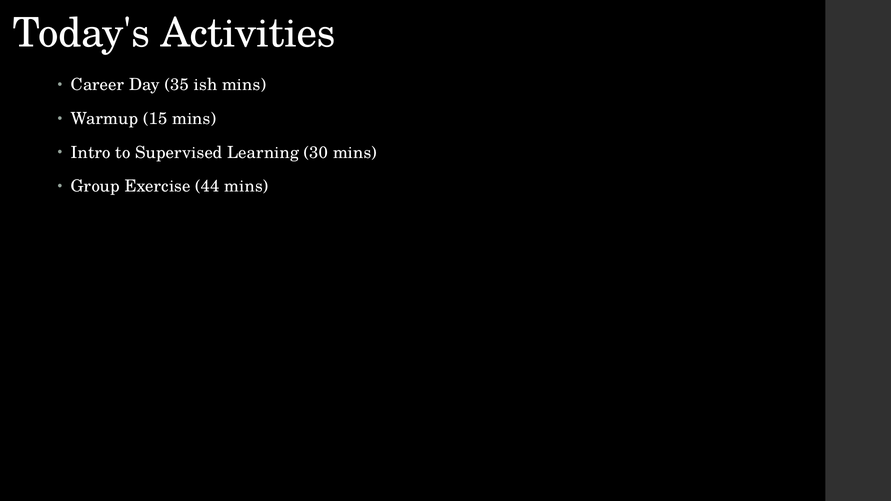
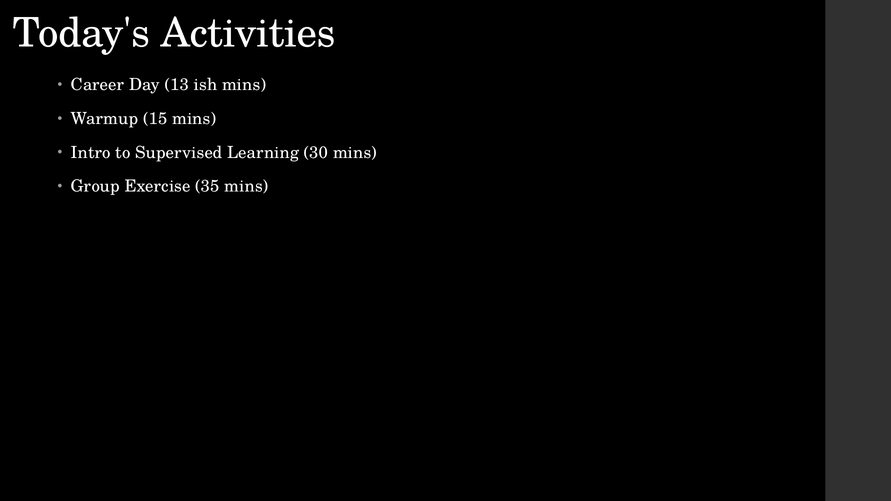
35: 35 -> 13
44: 44 -> 35
